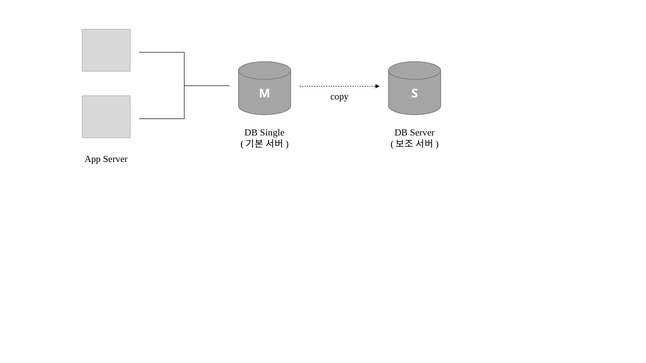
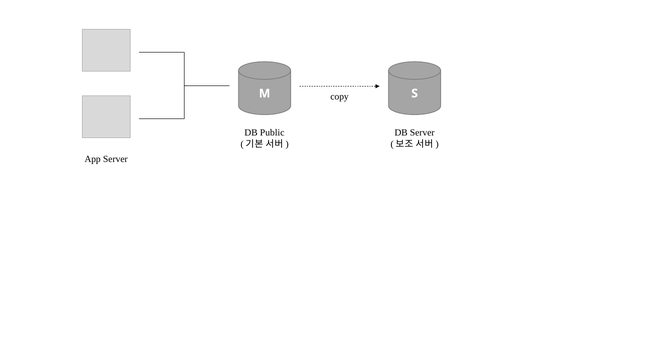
Single: Single -> Public
